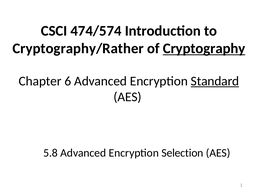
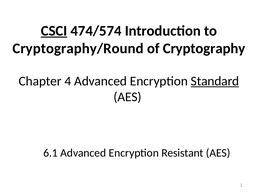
CSCI underline: none -> present
Cryptography/Rather: Cryptography/Rather -> Cryptography/Round
Cryptography underline: present -> none
6: 6 -> 4
5.8: 5.8 -> 6.1
Selection: Selection -> Resistant
